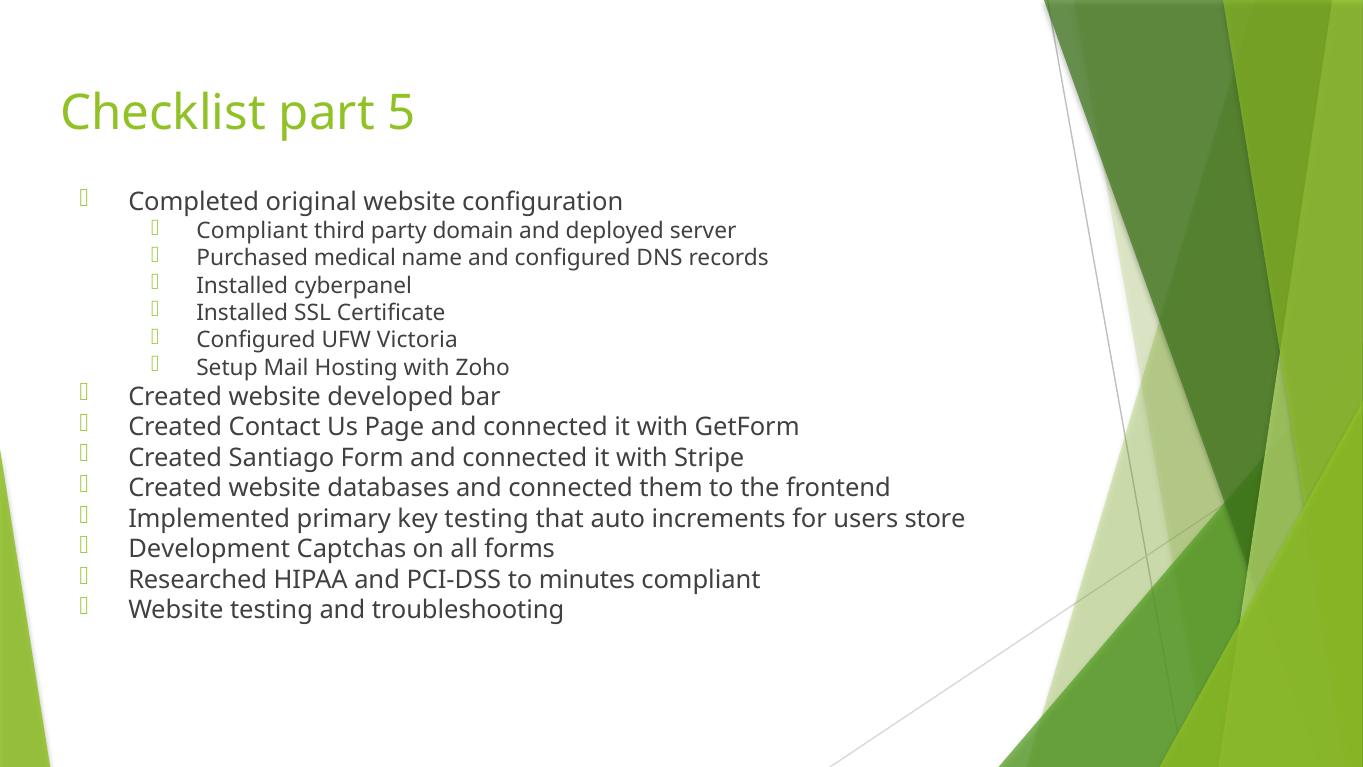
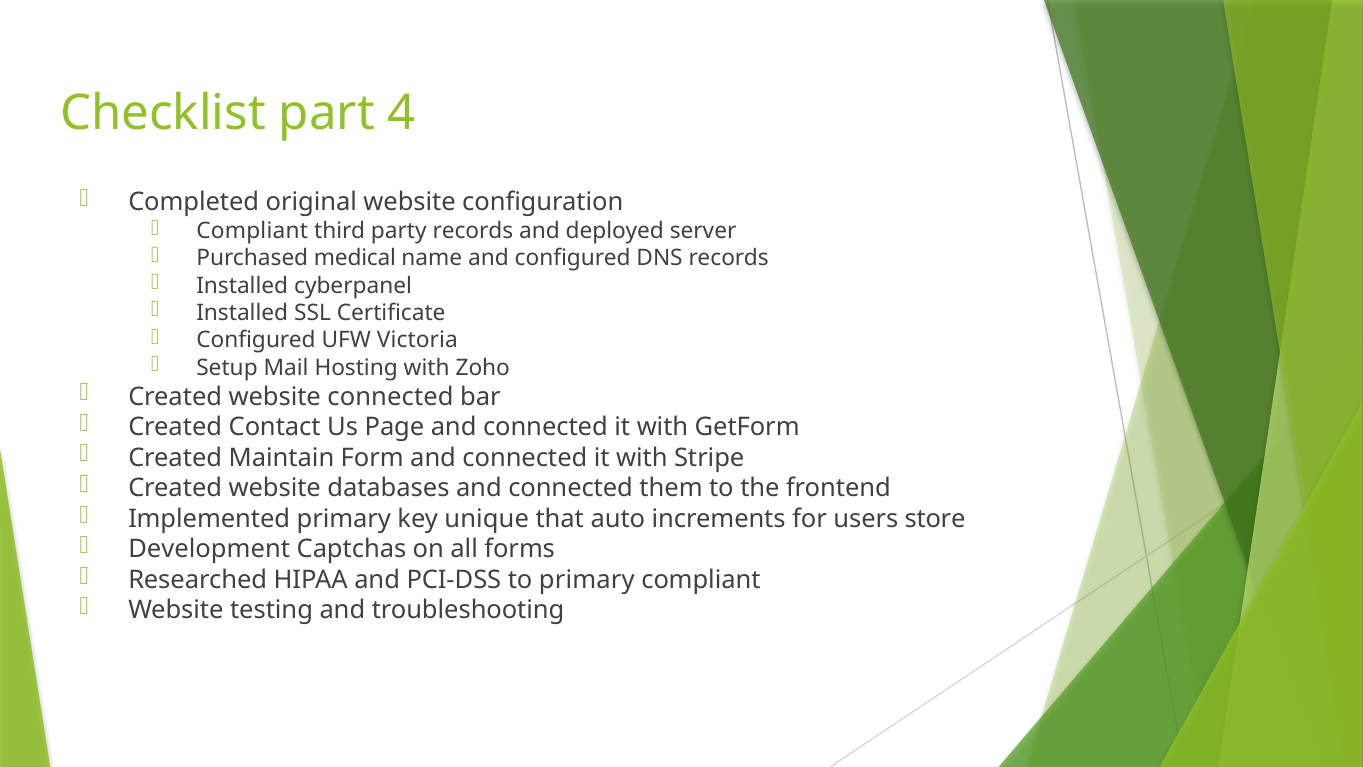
5: 5 -> 4
party domain: domain -> records
website developed: developed -> connected
Santiago: Santiago -> Maintain
key testing: testing -> unique
to minutes: minutes -> primary
